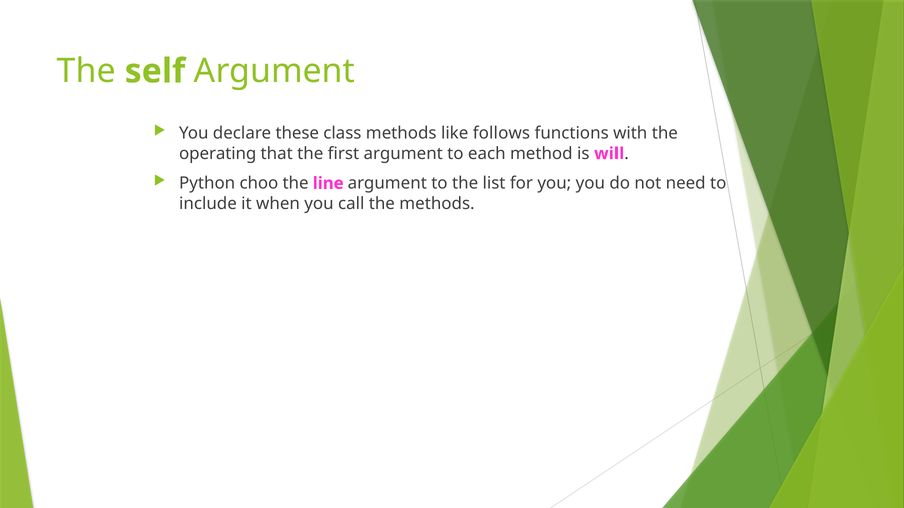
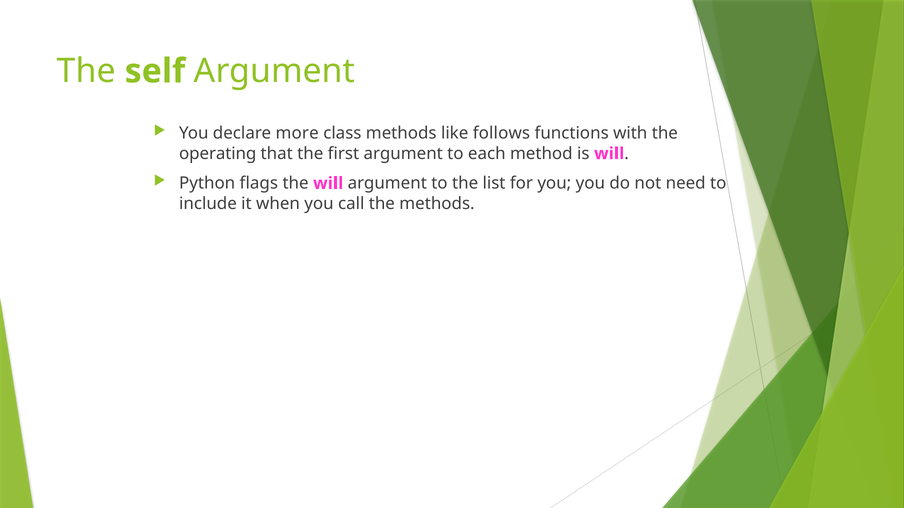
these: these -> more
choo: choo -> flags
the line: line -> will
